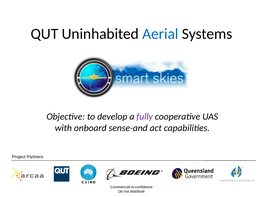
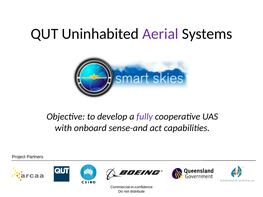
Aerial colour: blue -> purple
